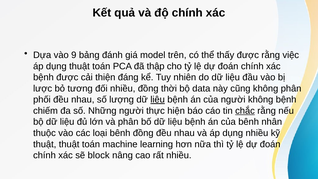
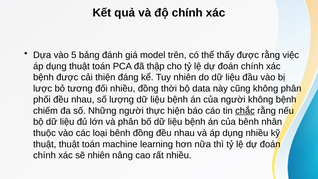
9: 9 -> 5
liệu at (158, 100) underline: present -> none
sẽ block: block -> nhiên
